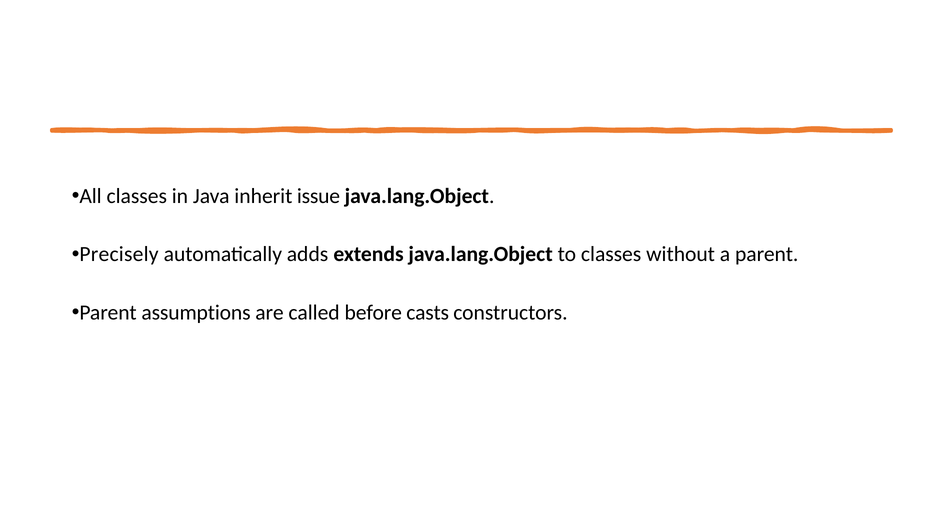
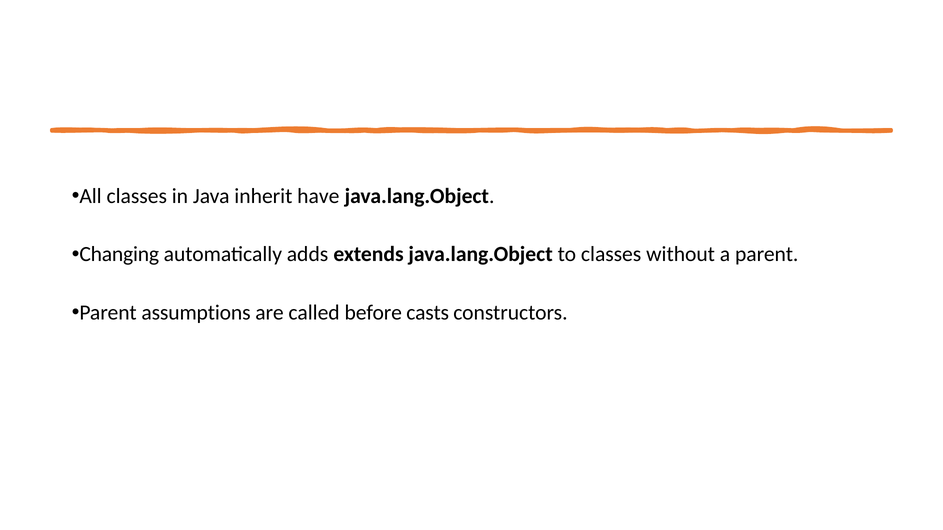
issue: issue -> have
Precisely: Precisely -> Changing
